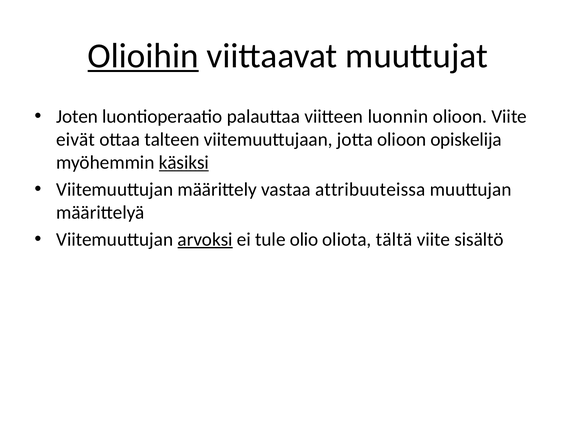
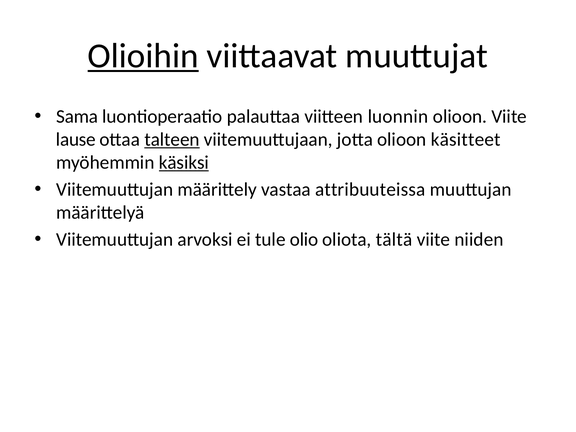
Joten: Joten -> Sama
eivät: eivät -> lause
talteen underline: none -> present
opiskelija: opiskelija -> käsitteet
arvoksi underline: present -> none
sisältö: sisältö -> niiden
